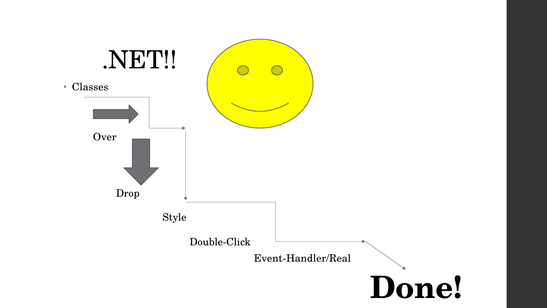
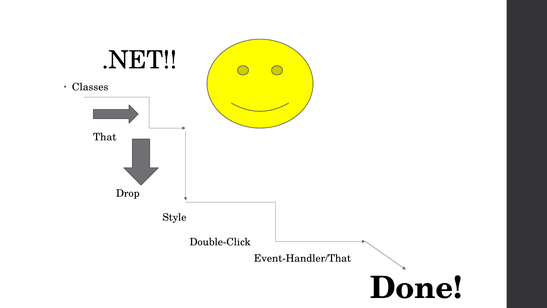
Over: Over -> That
Event-Handler/Real: Event-Handler/Real -> Event-Handler/That
